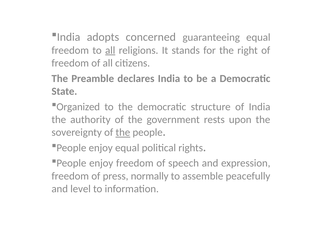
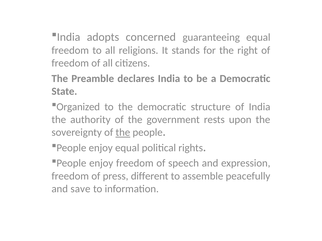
all at (110, 50) underline: present -> none
normally: normally -> different
level: level -> save
